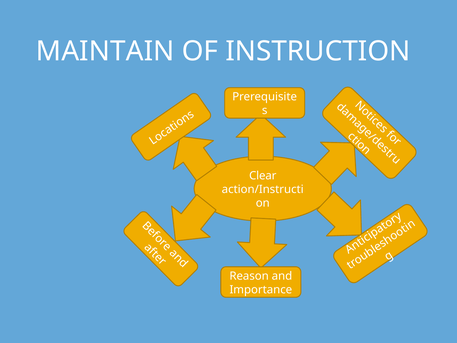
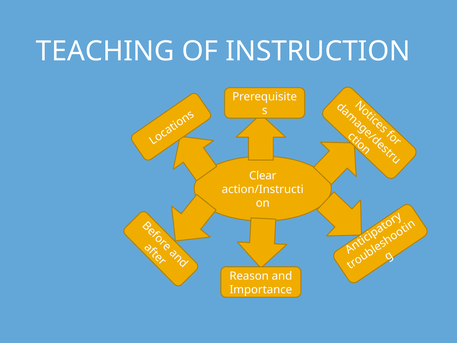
MAINTAIN: MAINTAIN -> TEACHING
